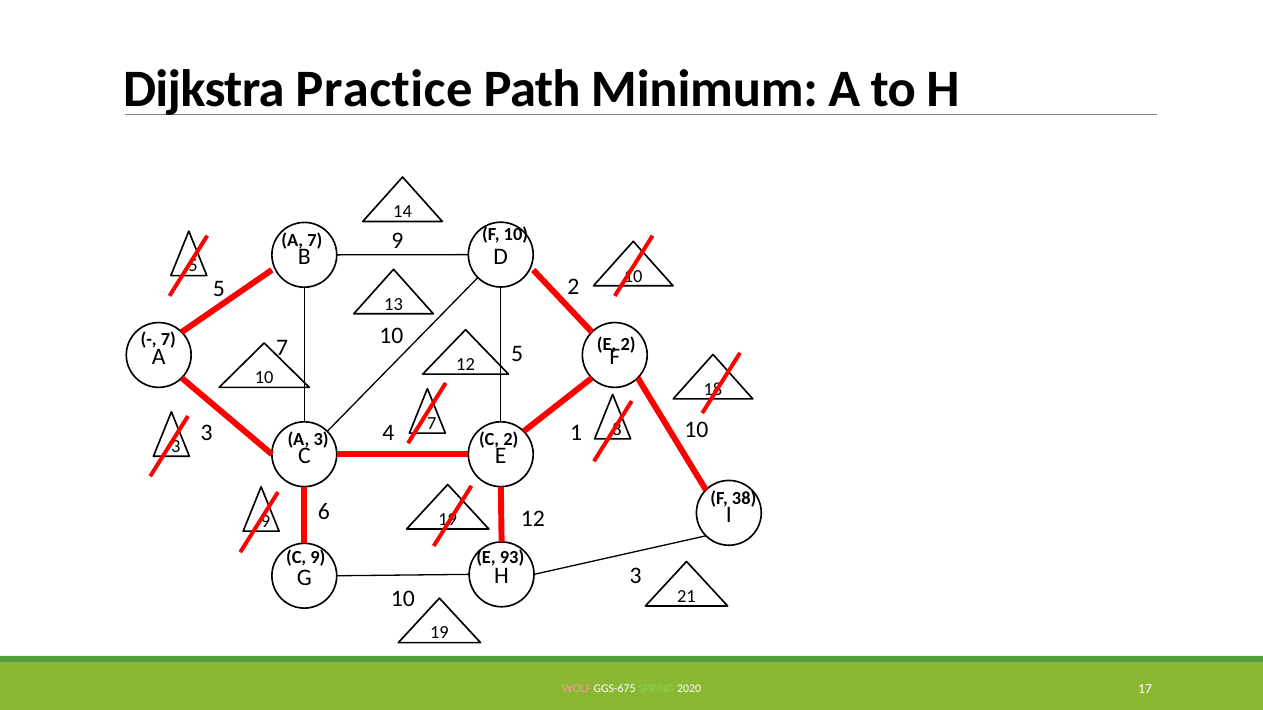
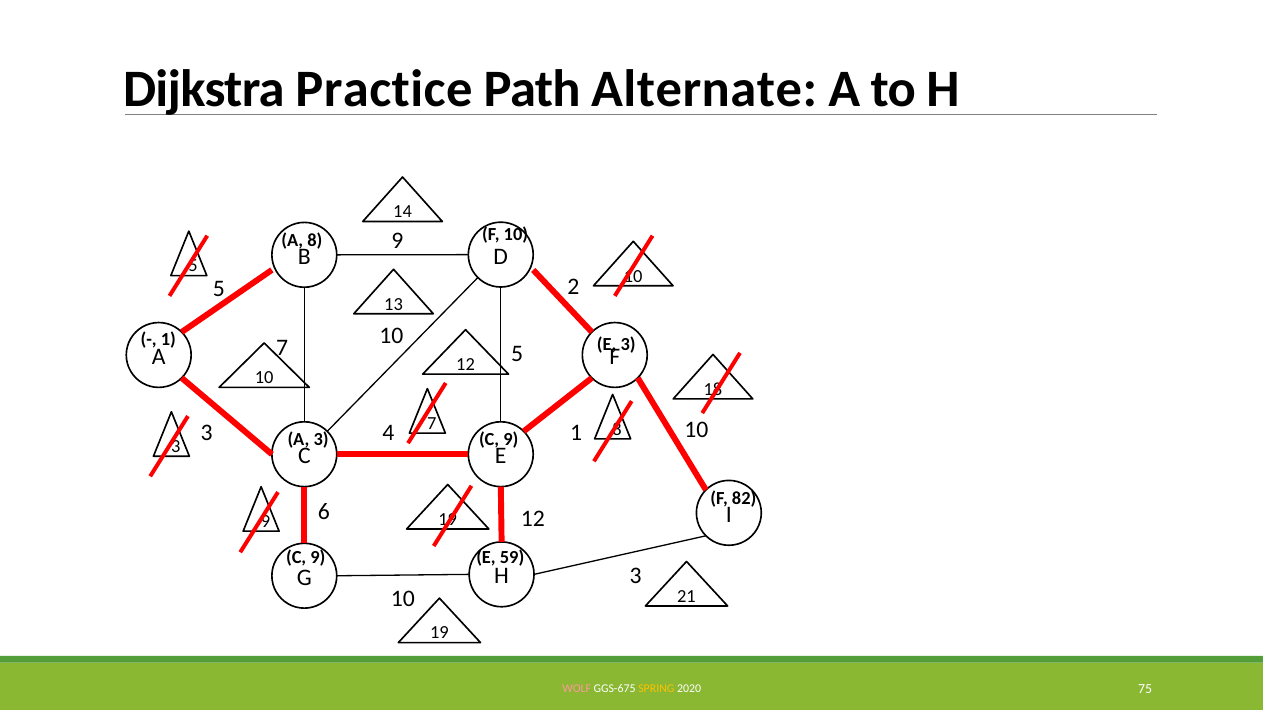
Minimum: Minimum -> Alternate
A 7: 7 -> 8
7 at (168, 340): 7 -> 1
E 2: 2 -> 3
2 at (511, 440): 2 -> 9
38: 38 -> 82
93: 93 -> 59
SPRING colour: light green -> yellow
17: 17 -> 75
